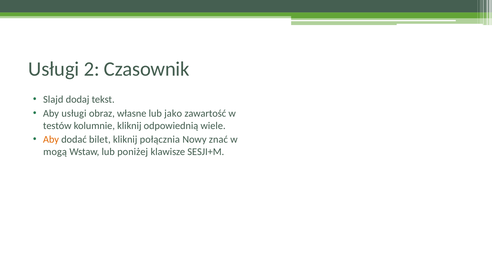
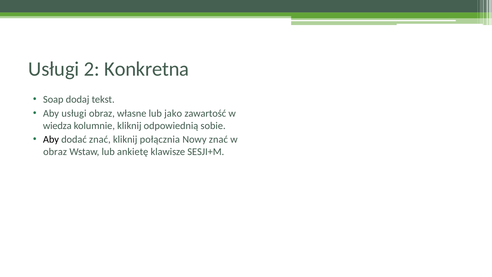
Czasownik: Czasownik -> Konkretna
Slajd: Slajd -> Soap
testów: testów -> wiedza
wiele: wiele -> sobie
Aby at (51, 139) colour: orange -> black
dodać bilet: bilet -> znać
mogą at (55, 152): mogą -> obraz
poniżej: poniżej -> ankietę
